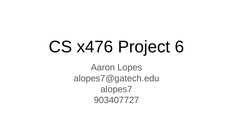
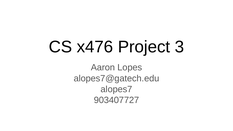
6: 6 -> 3
